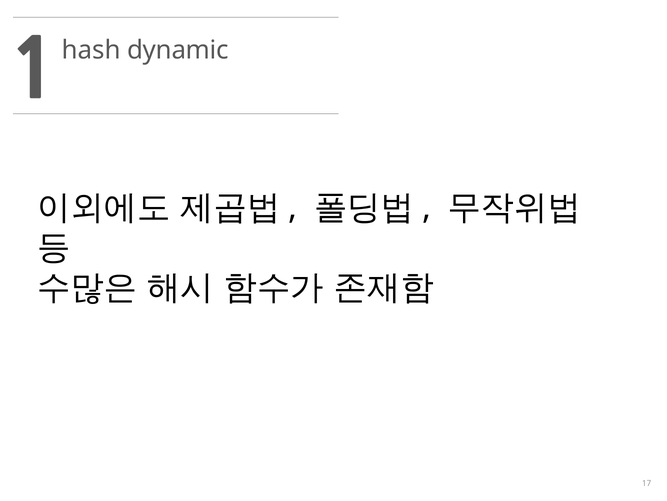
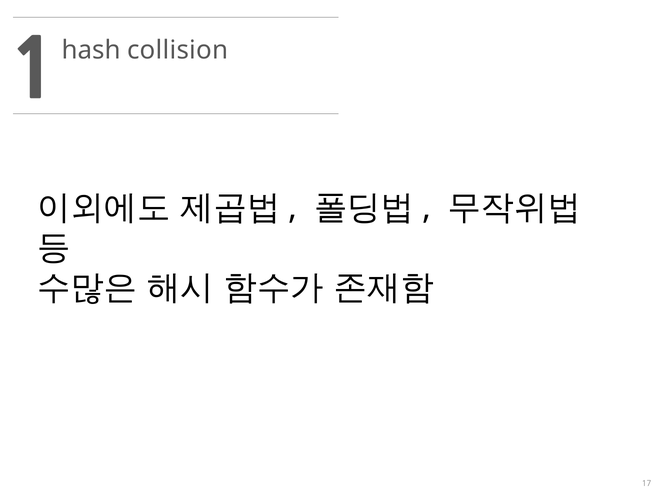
dynamic: dynamic -> collision
